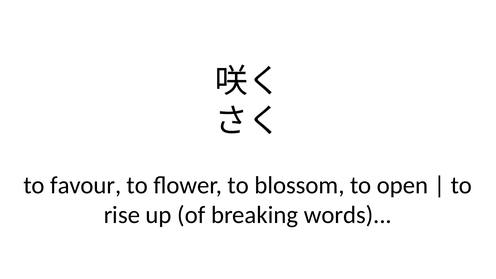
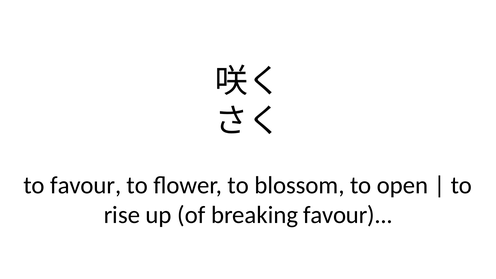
breaking words: words -> favour
